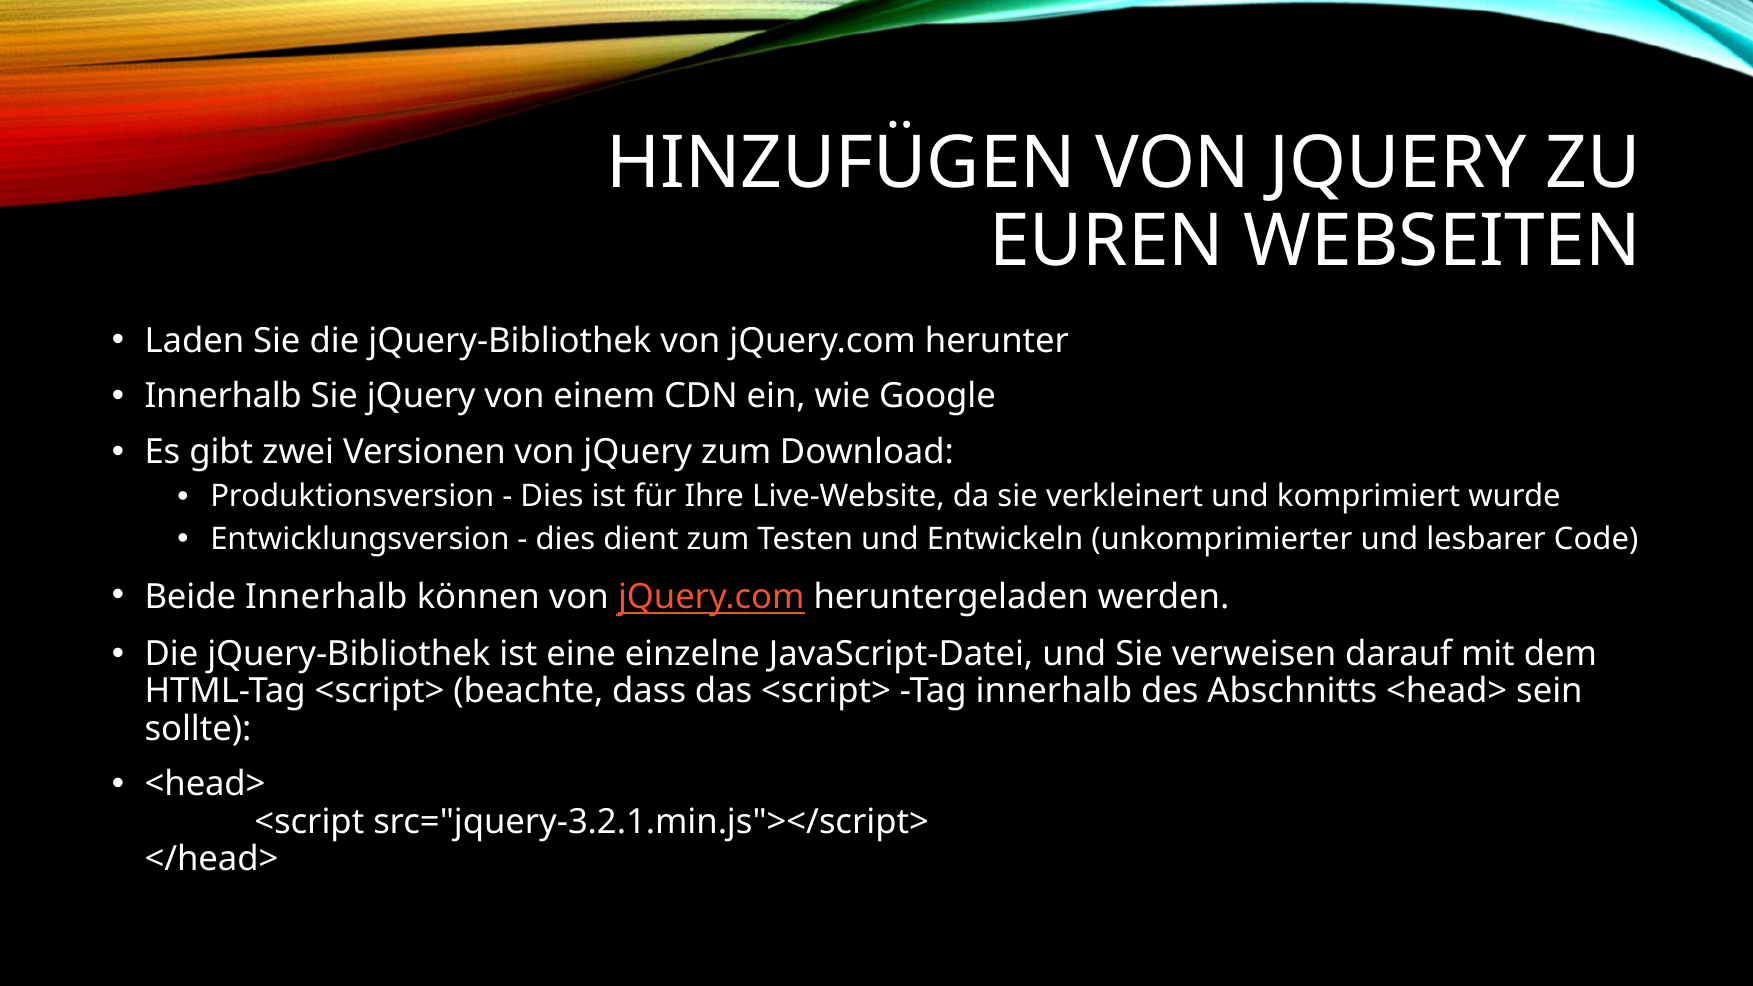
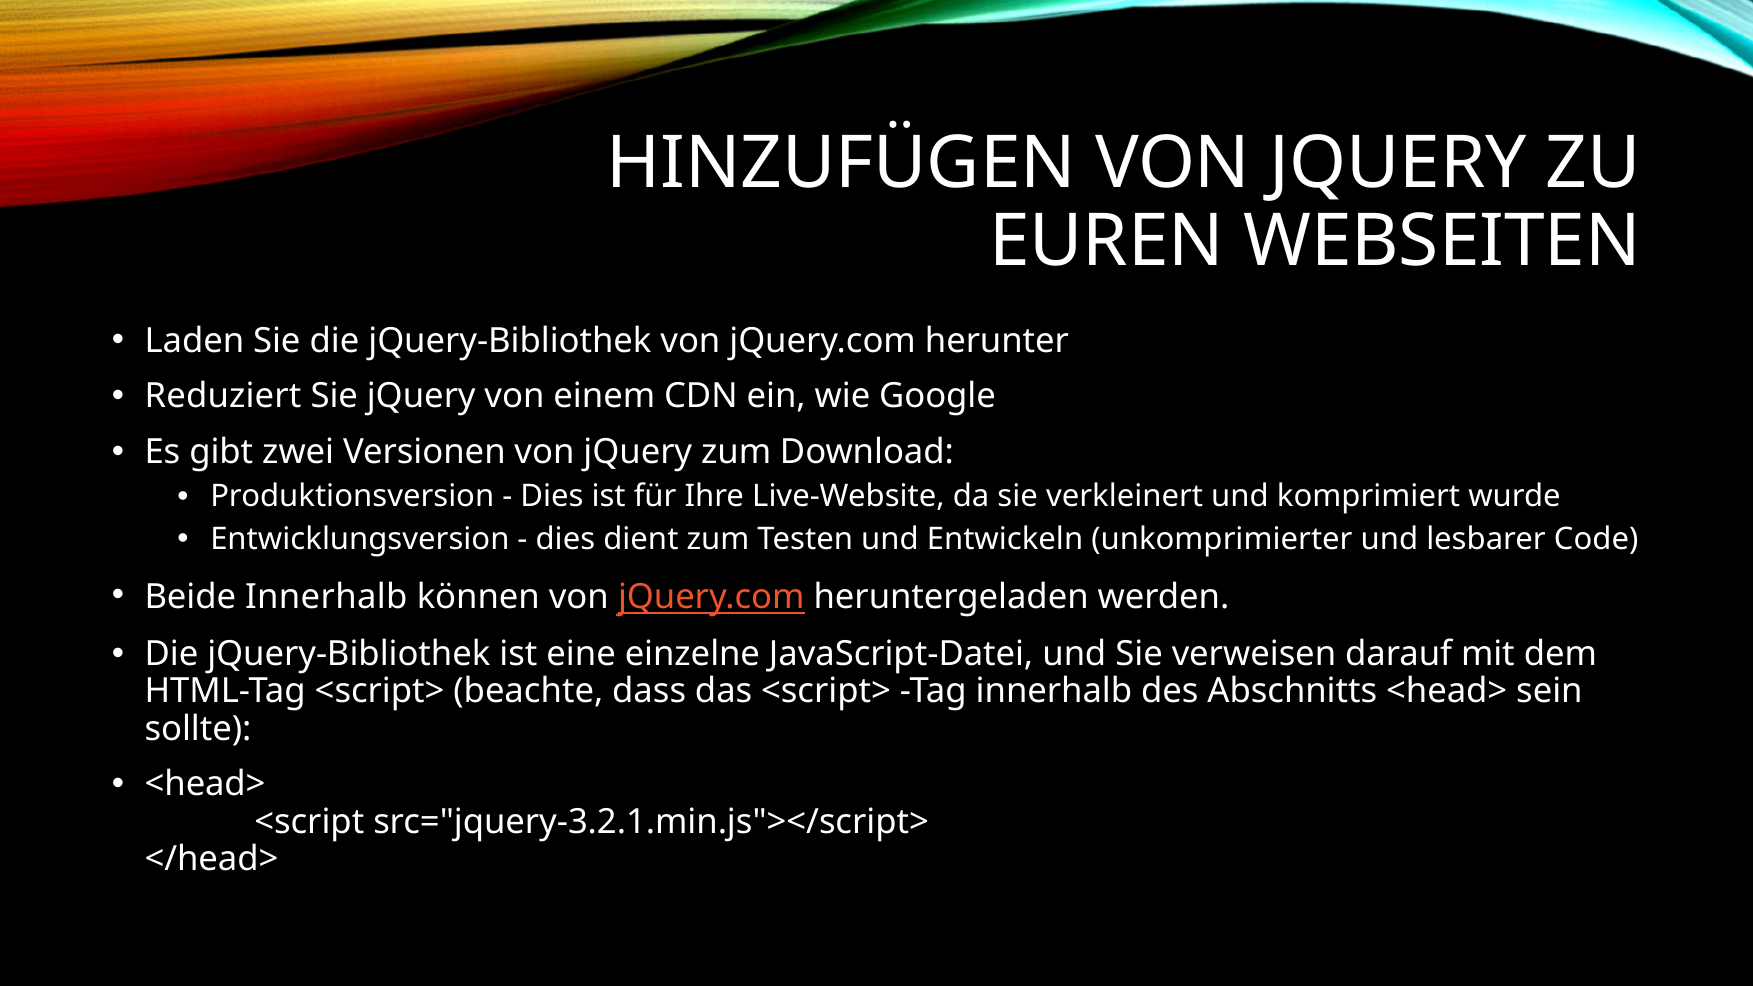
Innerhalb at (223, 396): Innerhalb -> Reduziert
